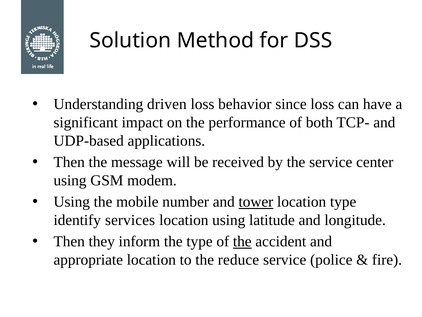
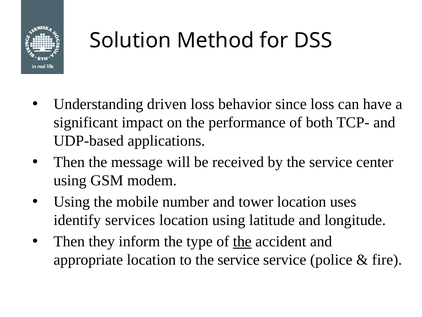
tower underline: present -> none
location type: type -> uses
to the reduce: reduce -> service
